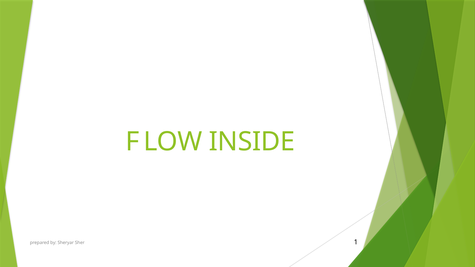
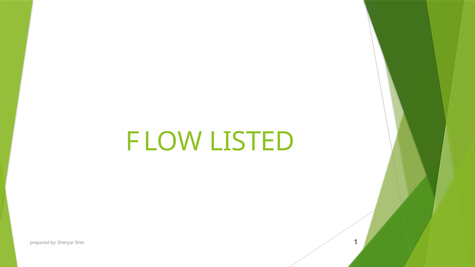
INSIDE: INSIDE -> LISTED
